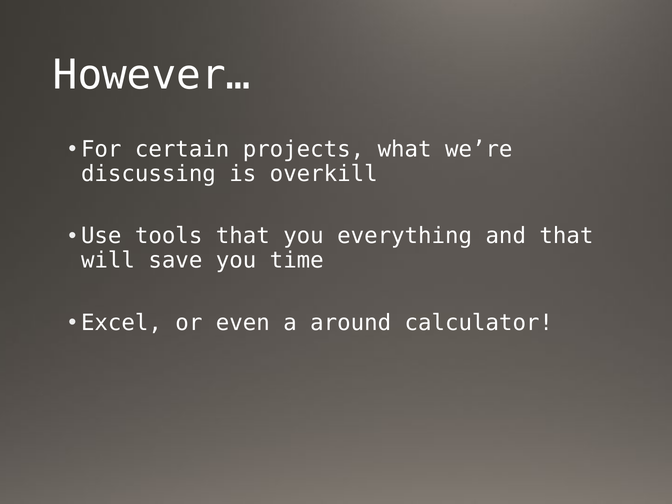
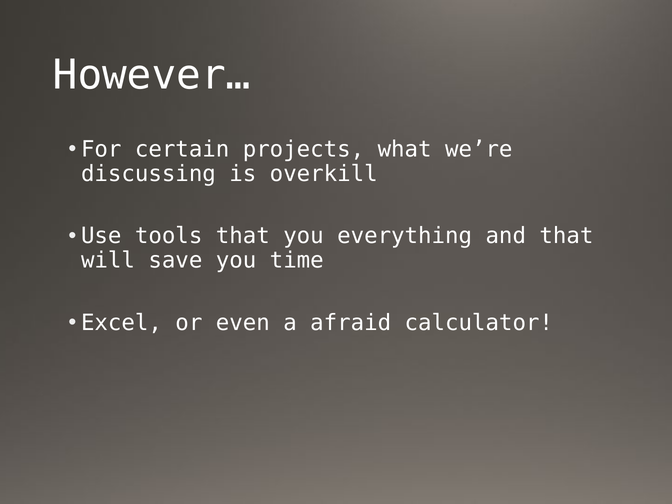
around: around -> afraid
